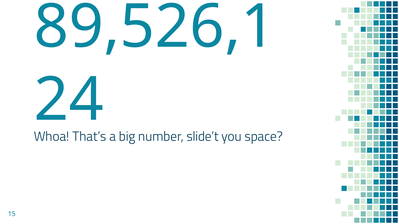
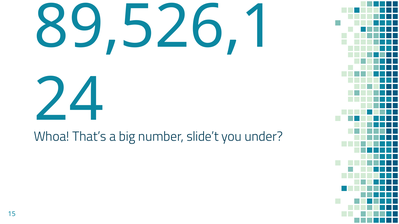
space: space -> under
